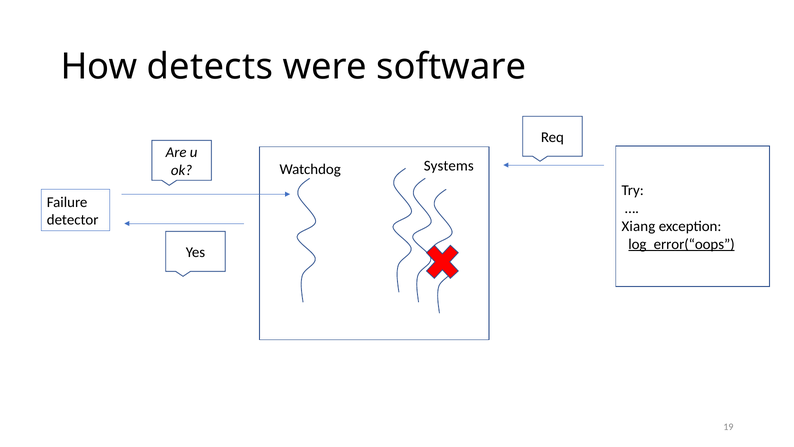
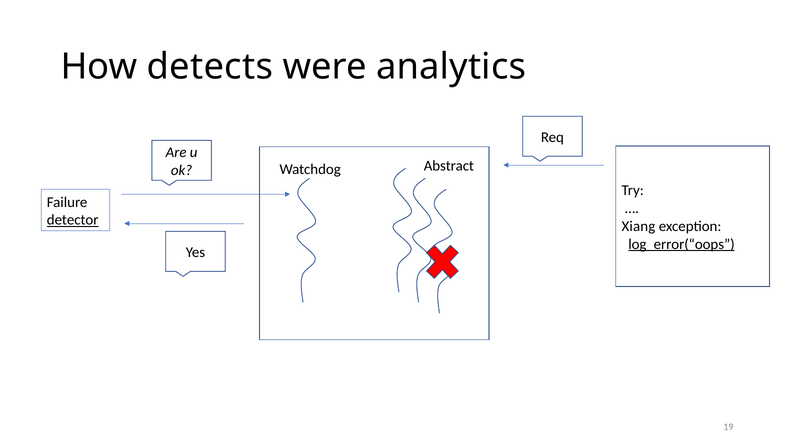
software: software -> analytics
Systems: Systems -> Abstract
detector underline: none -> present
